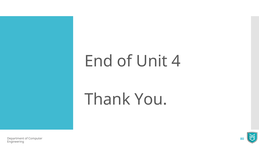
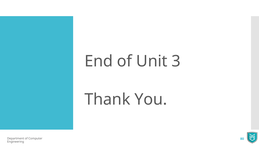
4: 4 -> 3
